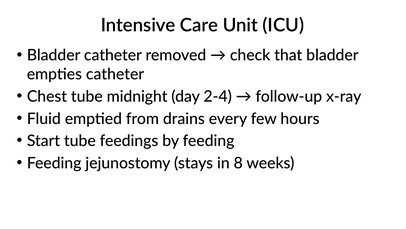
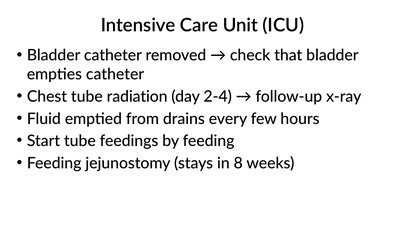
midnight: midnight -> radiation
